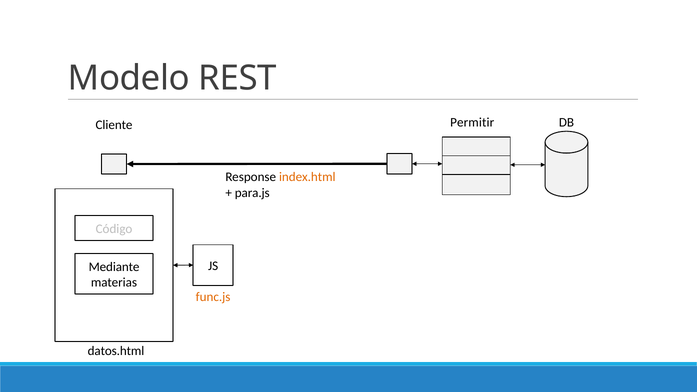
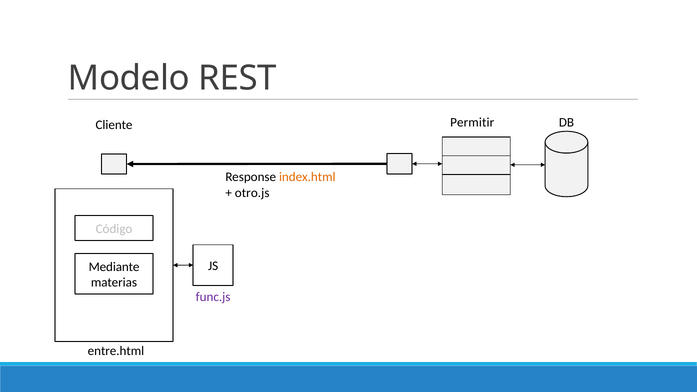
para.js: para.js -> otro.js
func.js colour: orange -> purple
datos.html: datos.html -> entre.html
